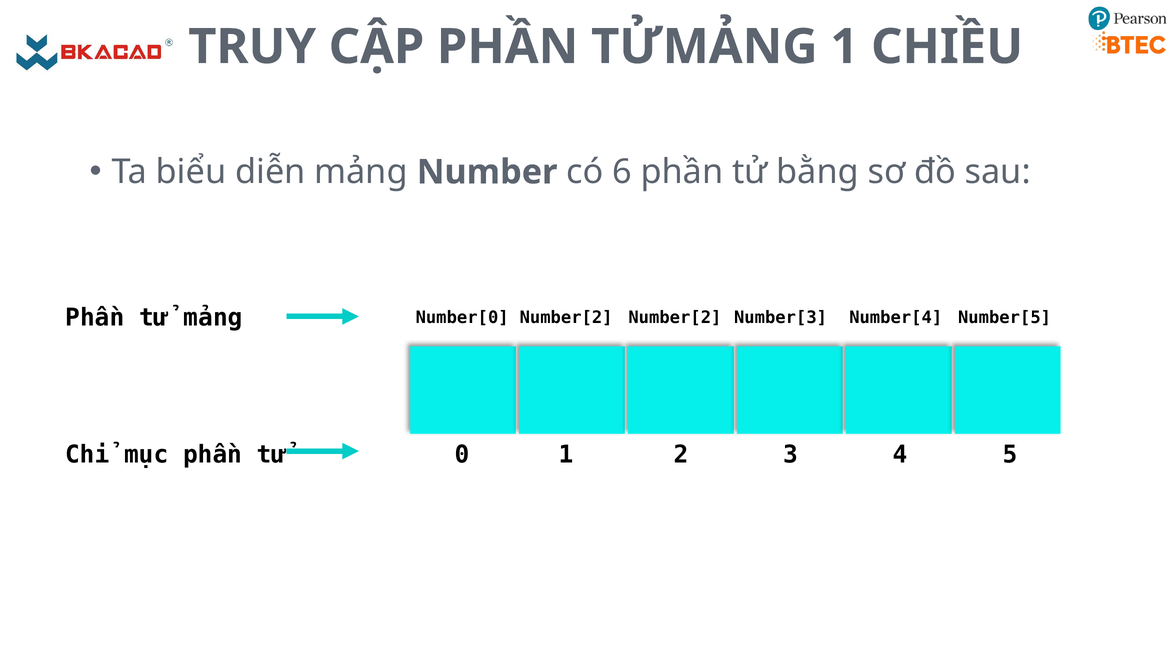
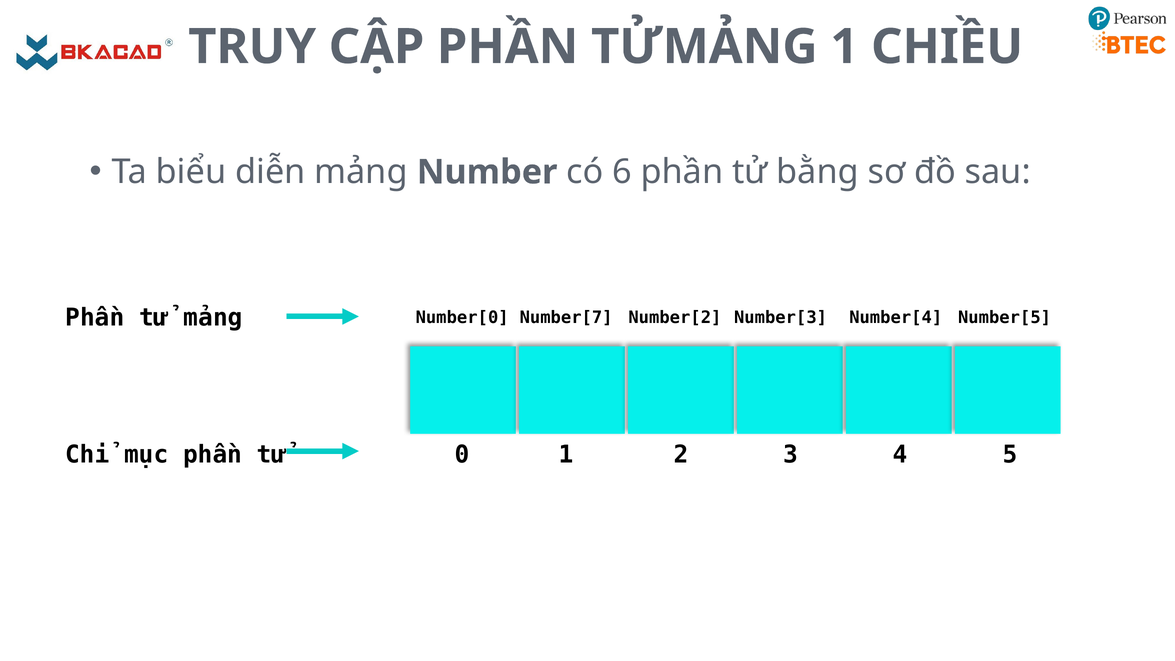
Number[0 Number[2: Number[2 -> Number[7
